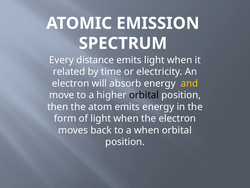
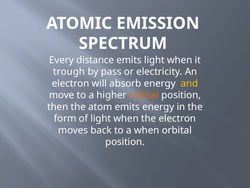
related: related -> trough
time: time -> pass
orbital at (144, 95) colour: black -> orange
